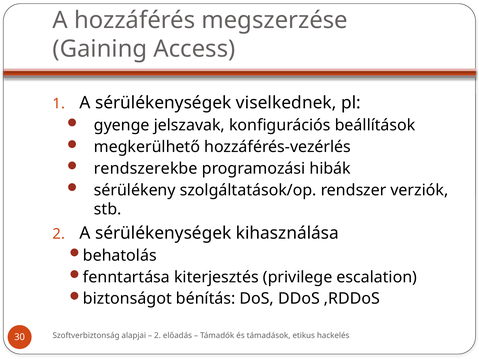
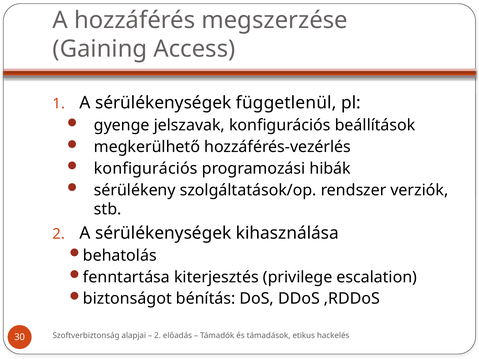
viselkednek: viselkednek -> függetlenül
rendszerekbe at (146, 169): rendszerekbe -> konfigurációs
